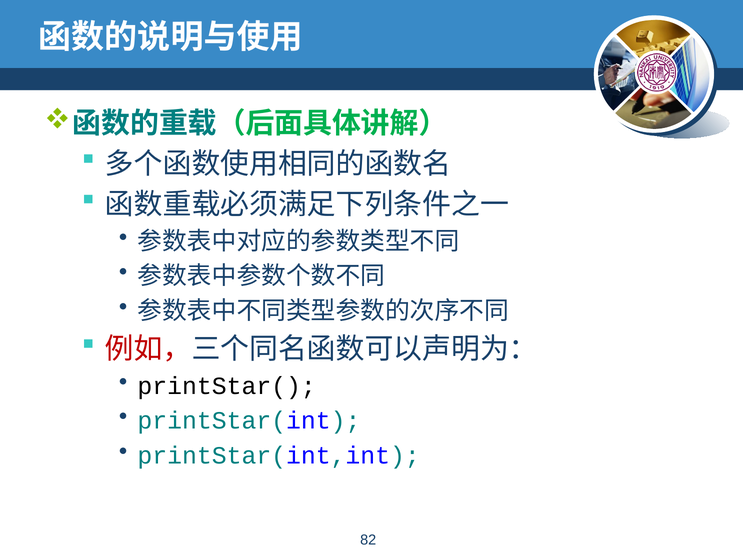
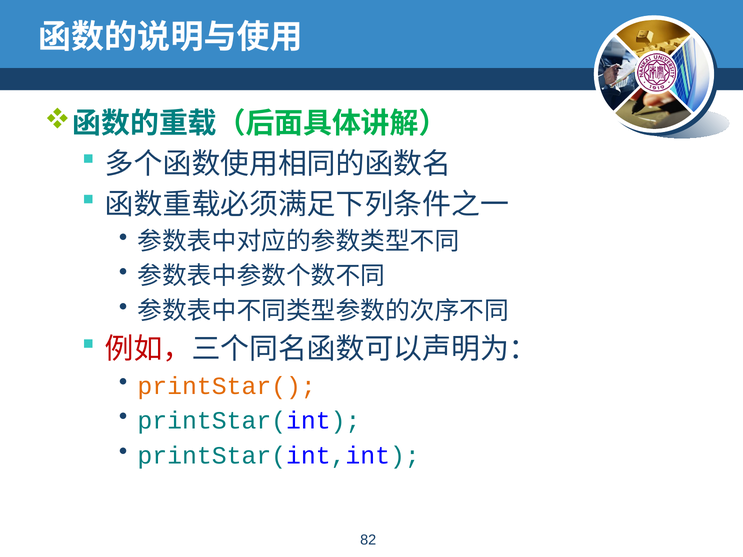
printStar( colour: black -> orange
